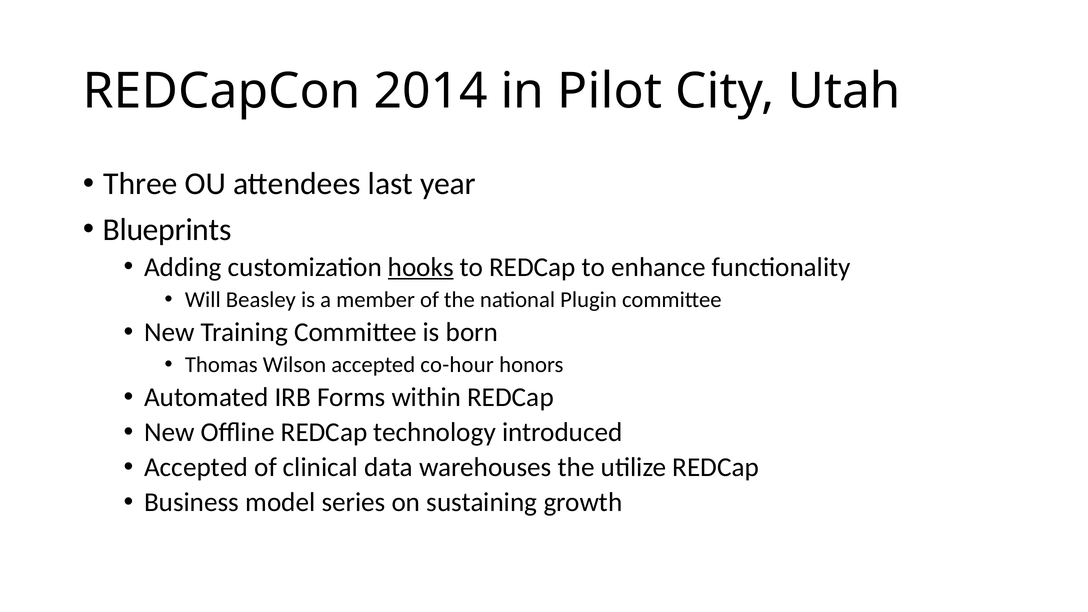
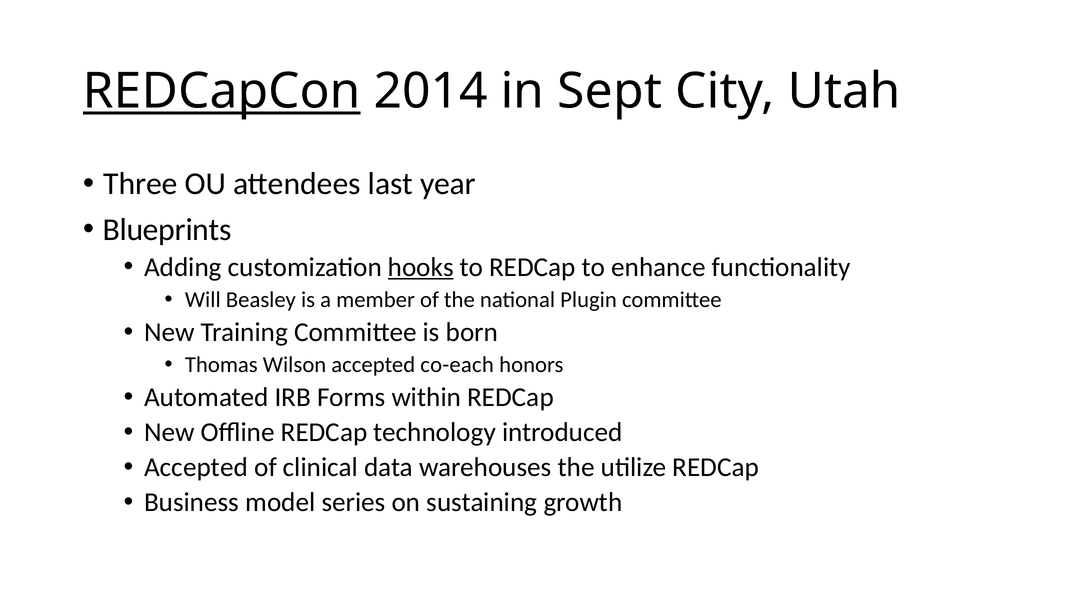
REDCapCon underline: none -> present
Pilot: Pilot -> Sept
co-hour: co-hour -> co-each
